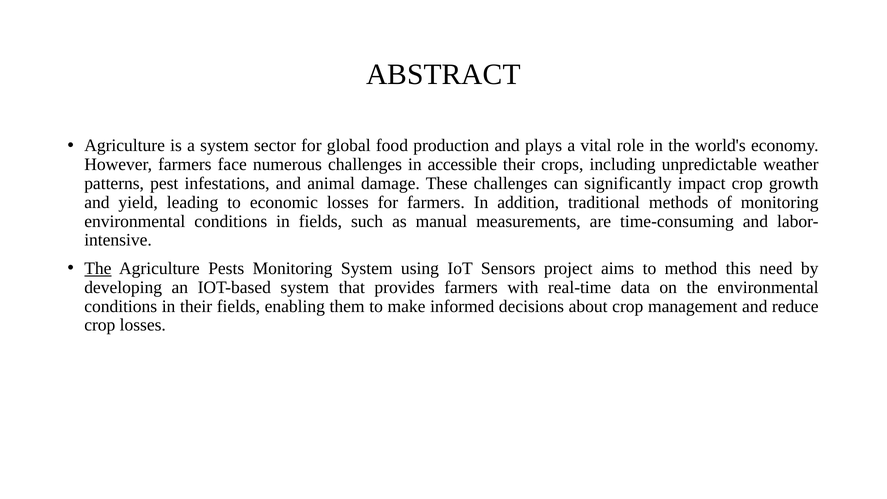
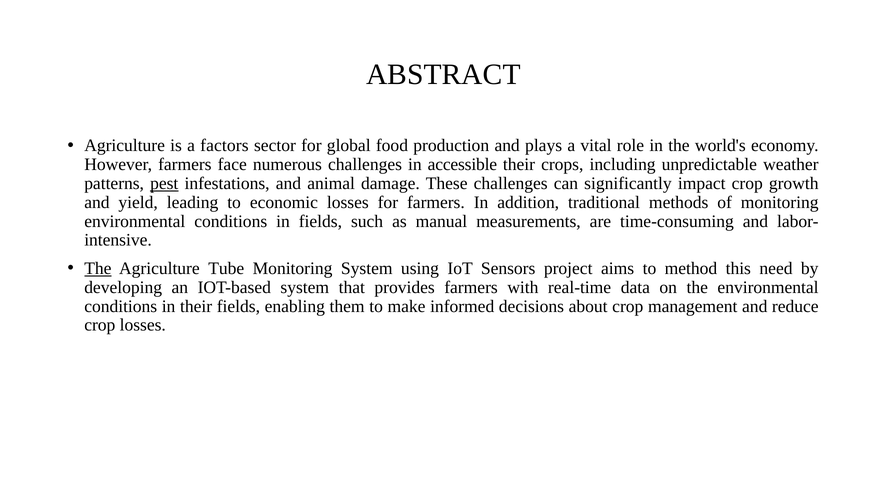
a system: system -> factors
pest underline: none -> present
Pests: Pests -> Tube
